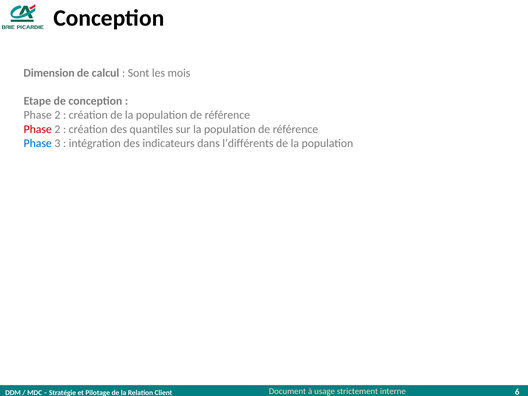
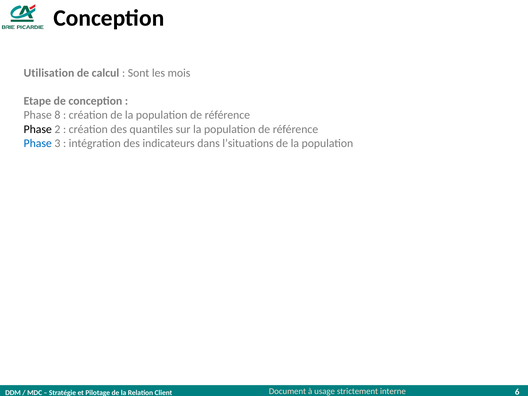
Dimension: Dimension -> Utilisation
2 at (57, 115): 2 -> 8
Phase at (38, 129) colour: red -> black
l’différents: l’différents -> l’situations
